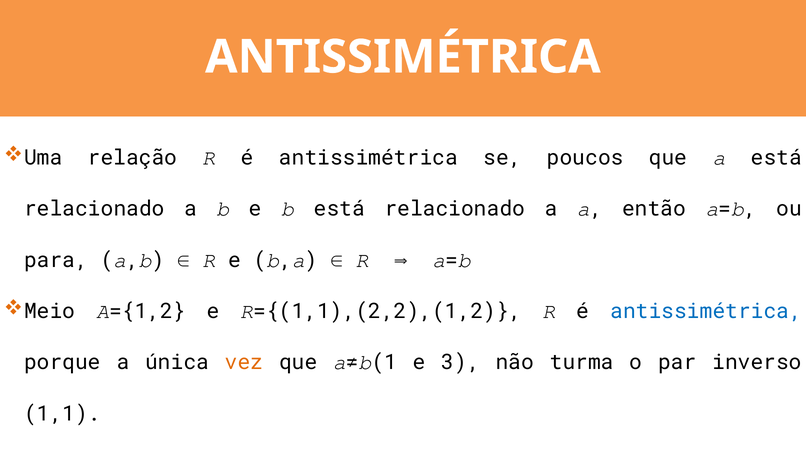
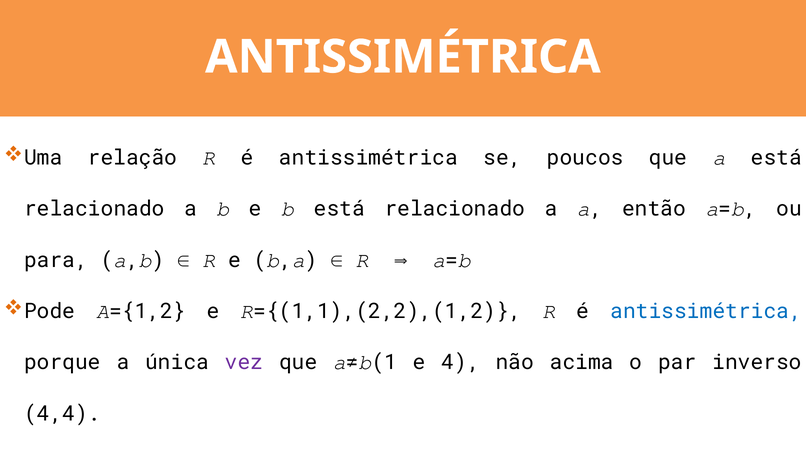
Meio: Meio -> Pode
vez colour: orange -> purple
3: 3 -> 4
turma: turma -> acima
1,1: 1,1 -> 4,4
